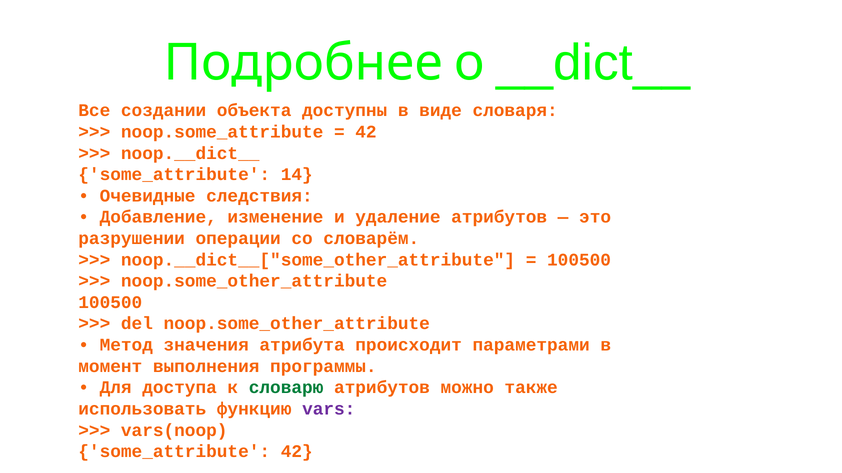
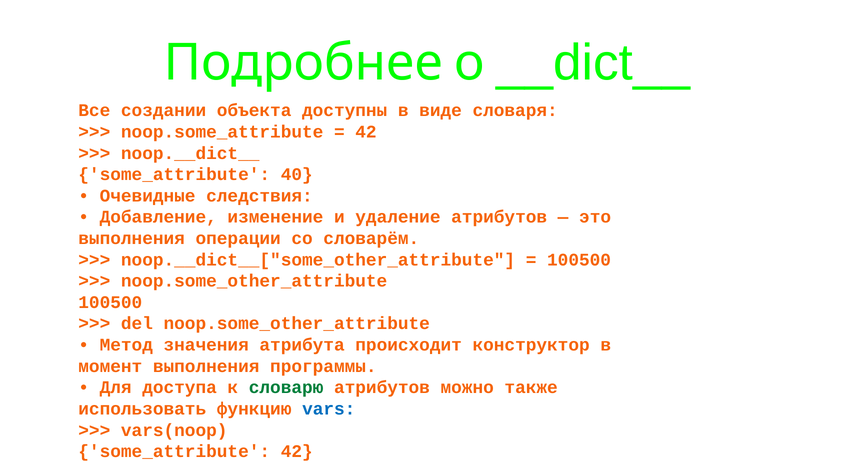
14: 14 -> 40
разрушении at (132, 239): разрушении -> выполнения
параметрами: параметрами -> конструктор
vars colour: purple -> blue
